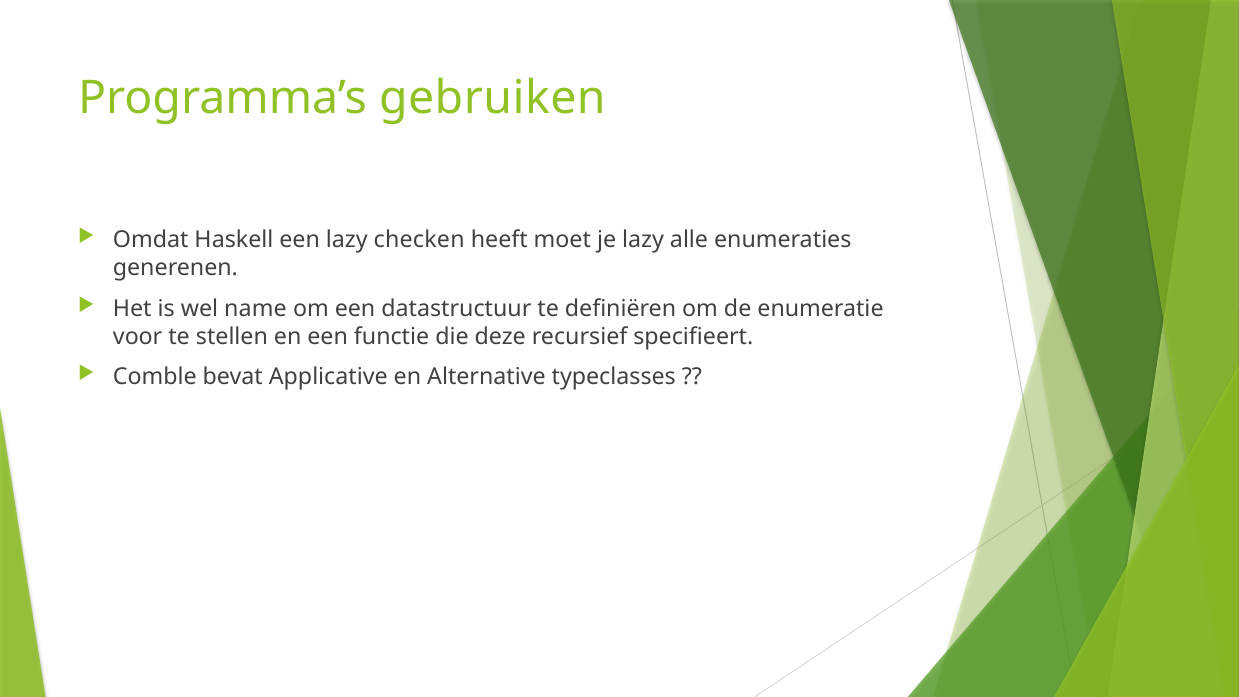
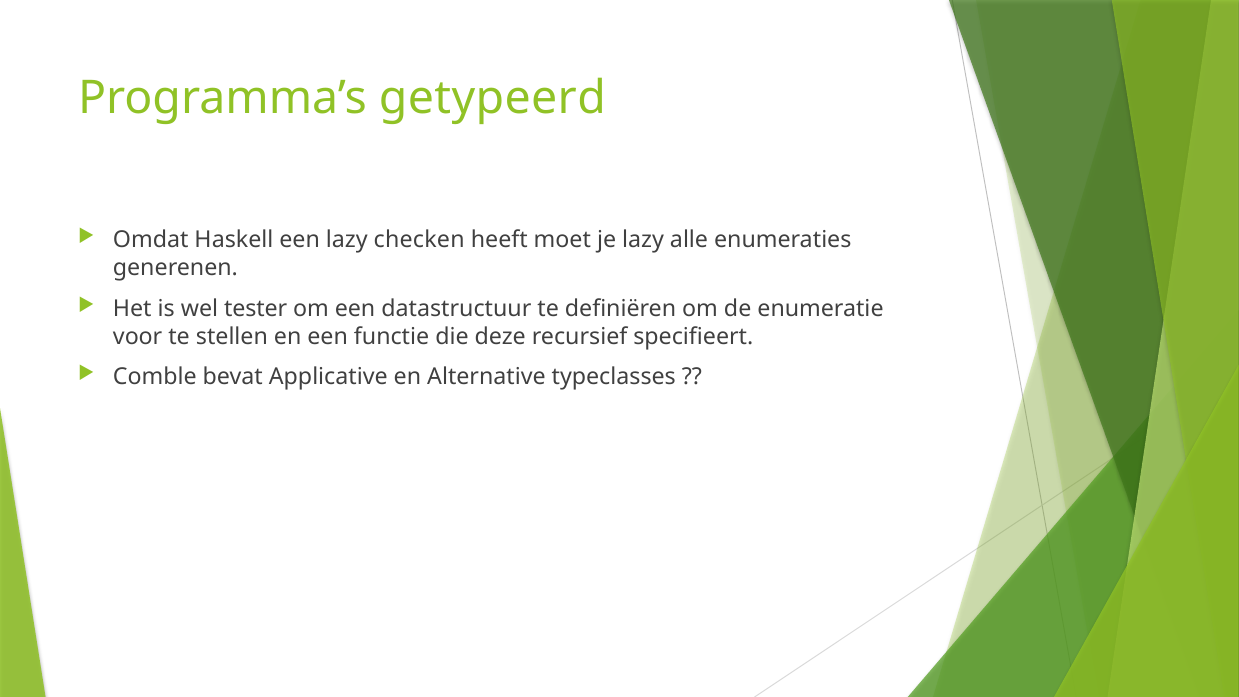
gebruiken: gebruiken -> getypeerd
name: name -> tester
